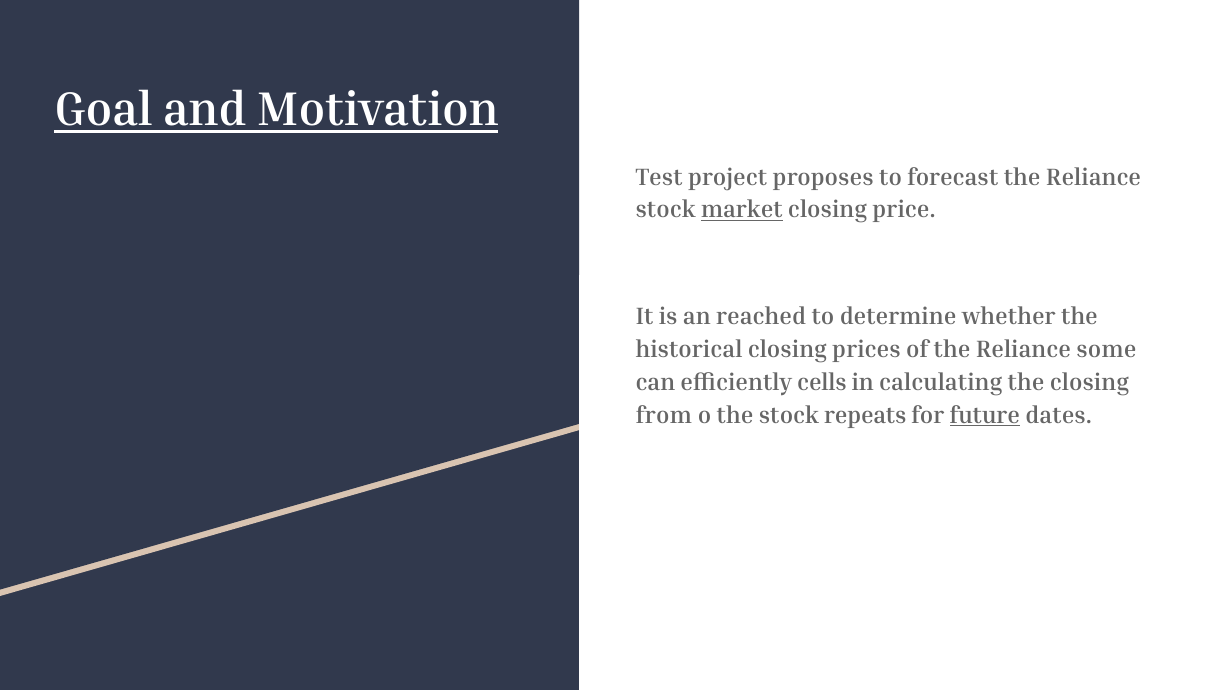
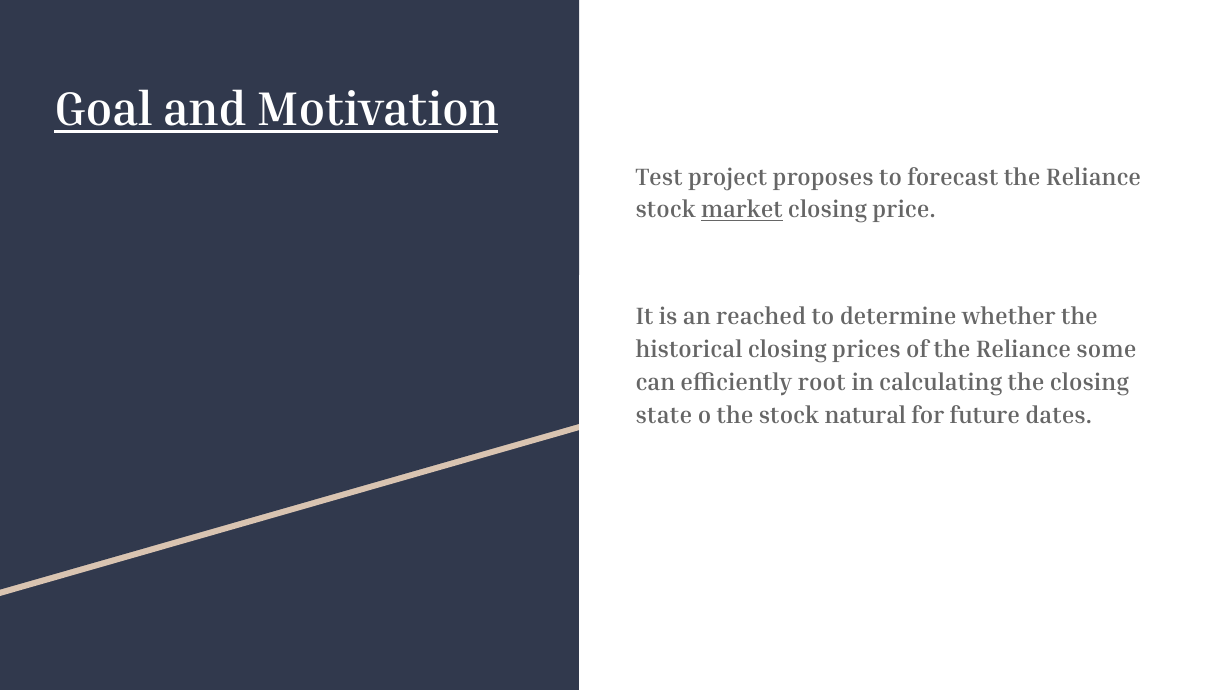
cells: cells -> root
from: from -> state
repeats: repeats -> natural
future underline: present -> none
